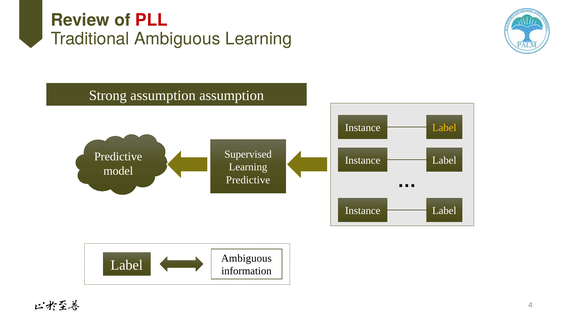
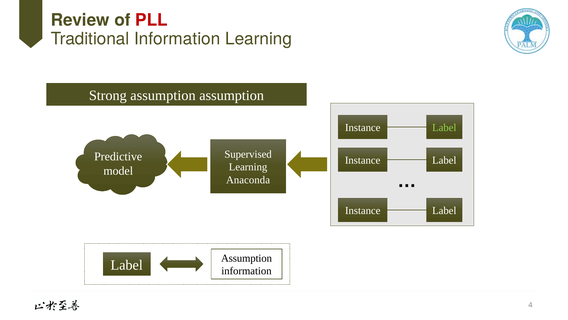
Traditional Ambiguous: Ambiguous -> Information
Label at (444, 128) colour: yellow -> light green
Predictive at (248, 180): Predictive -> Anaconda
Label Ambiguous: Ambiguous -> Assumption
